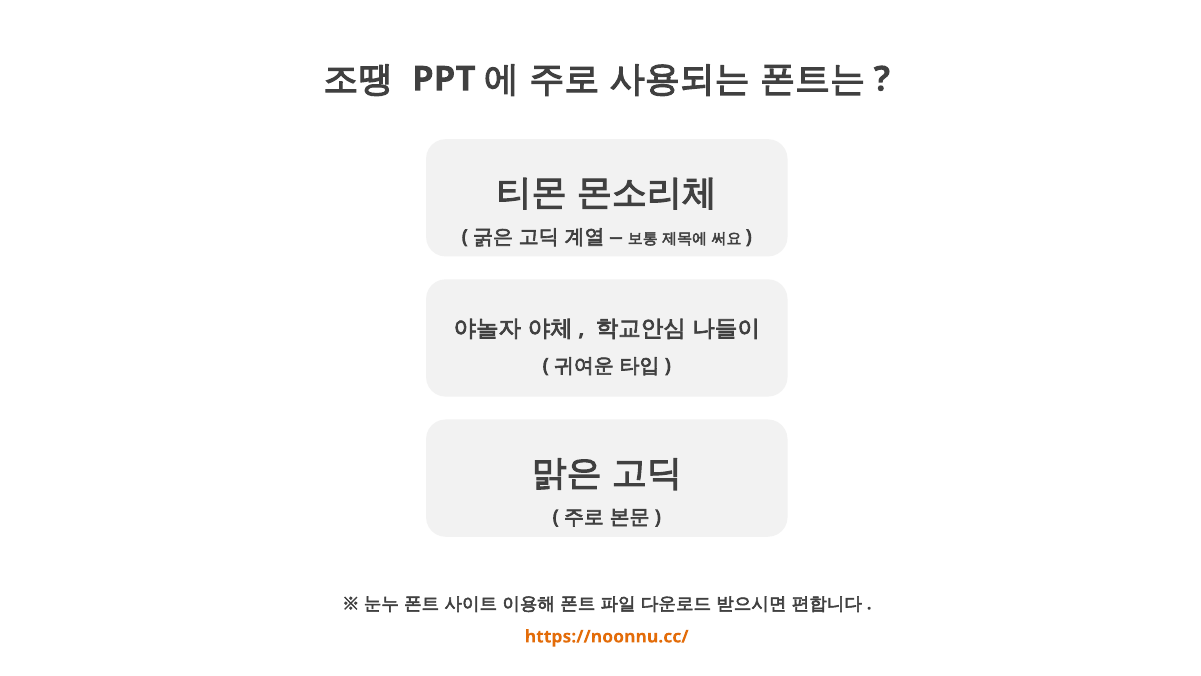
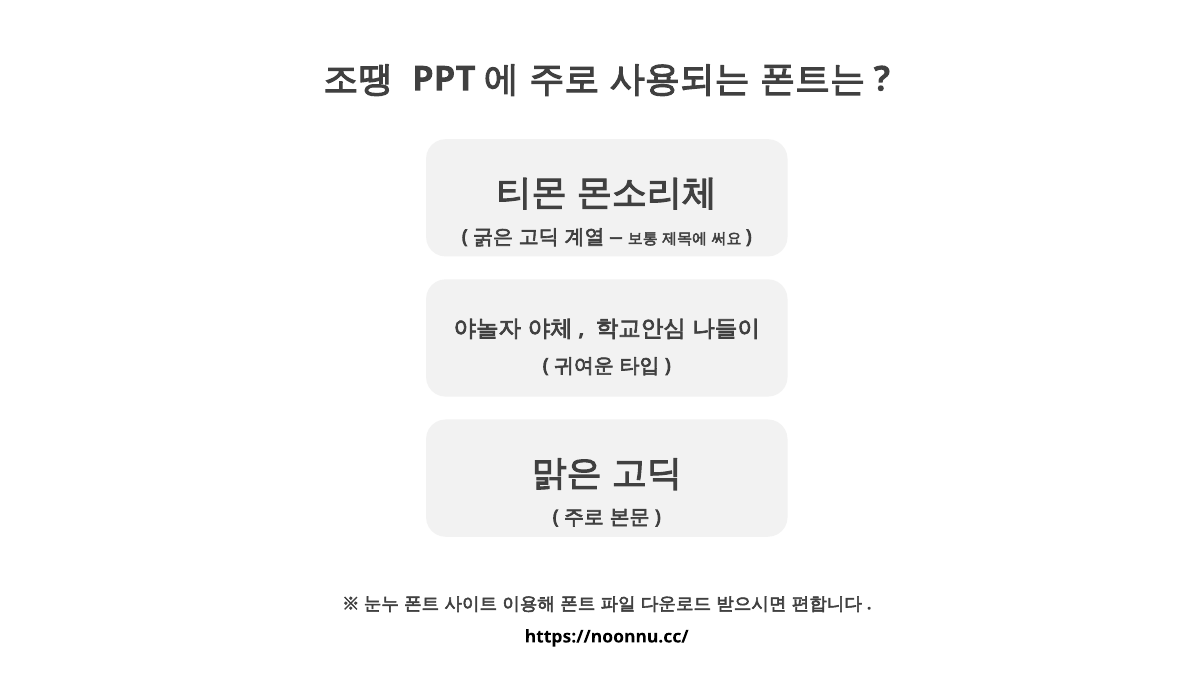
https://noonnu.cc/ colour: orange -> black
